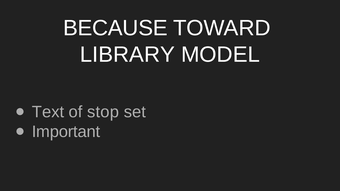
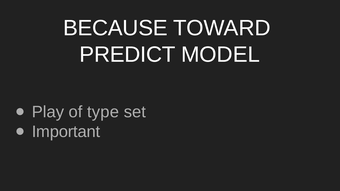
LIBRARY: LIBRARY -> PREDICT
Text: Text -> Play
stop: stop -> type
